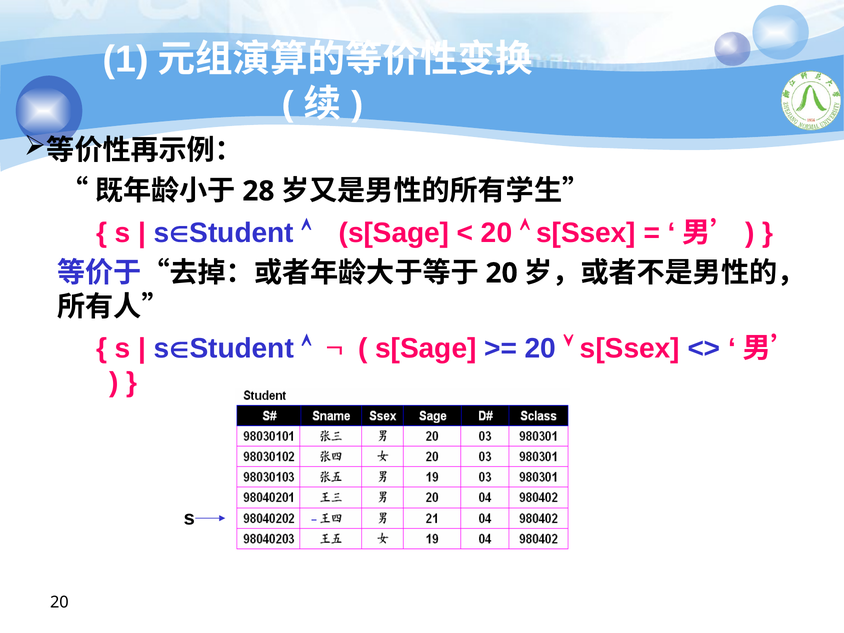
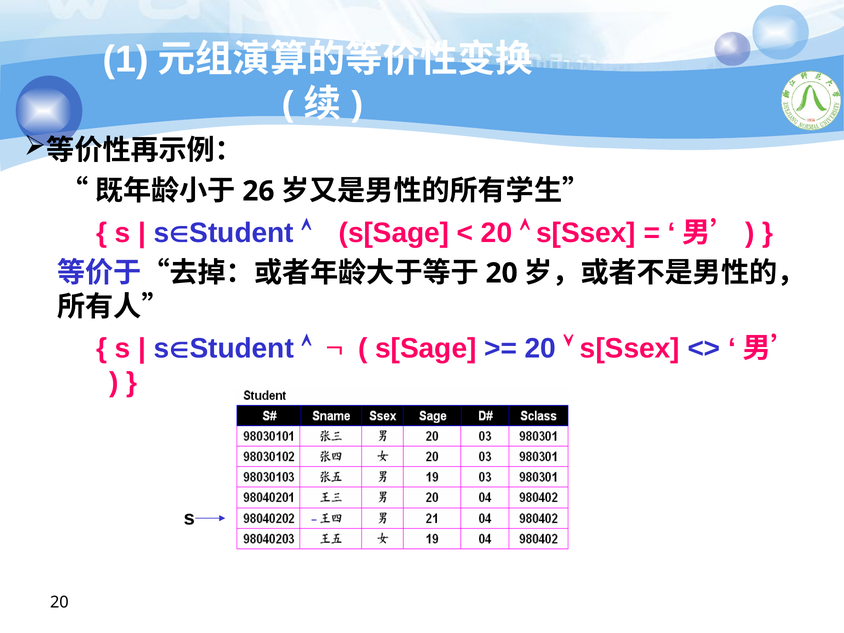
28: 28 -> 26
